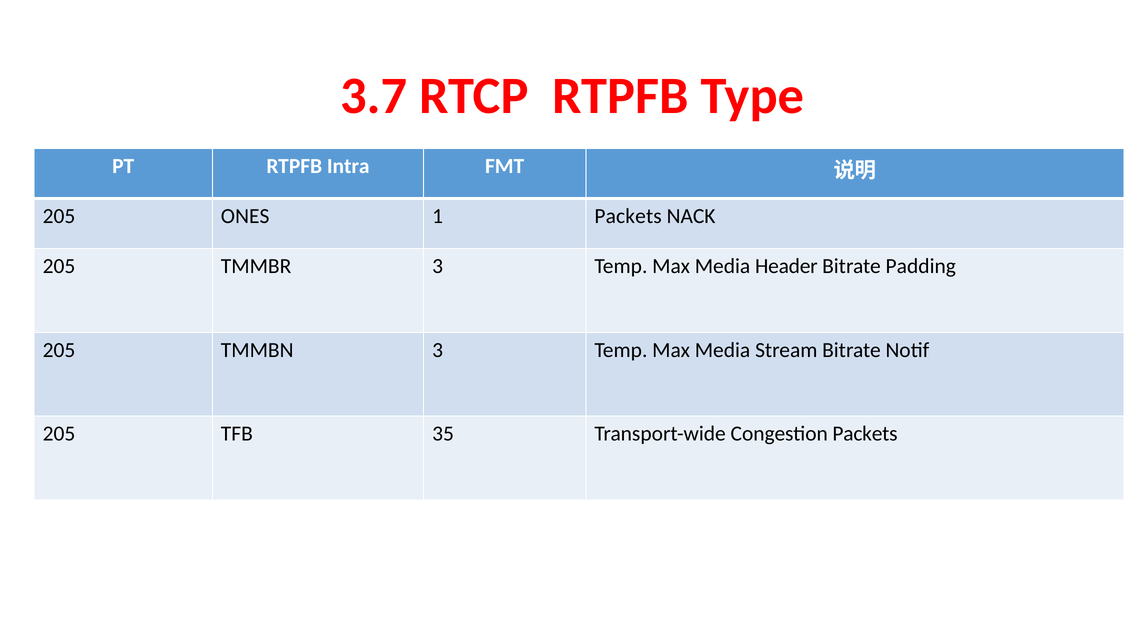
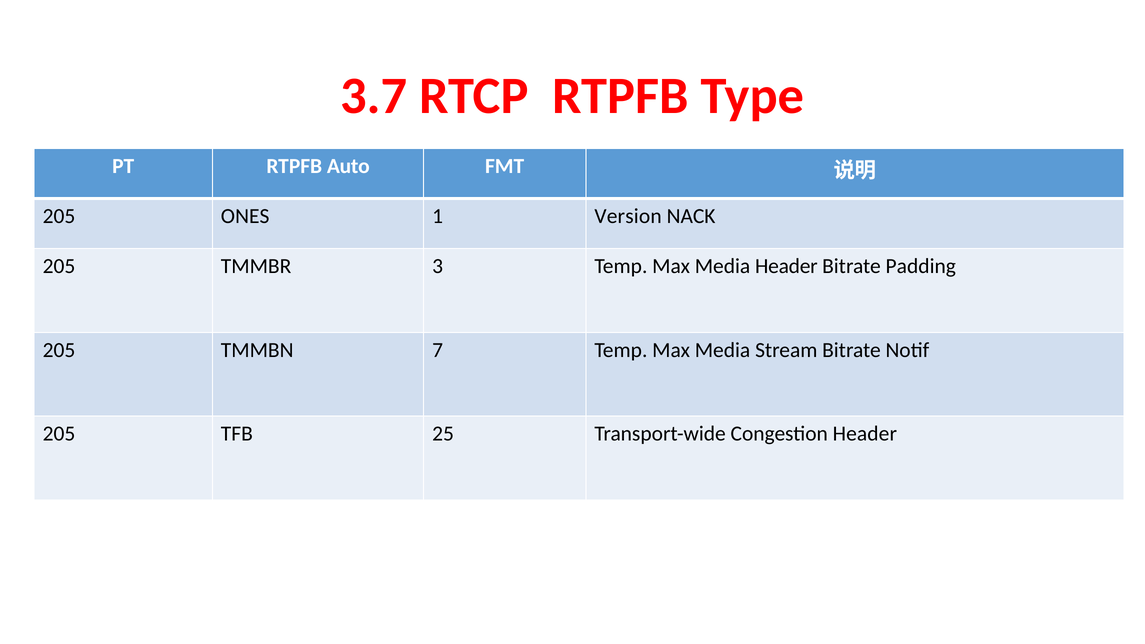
Intra: Intra -> Auto
1 Packets: Packets -> Version
TMMBN 3: 3 -> 7
35: 35 -> 25
Congestion Packets: Packets -> Header
